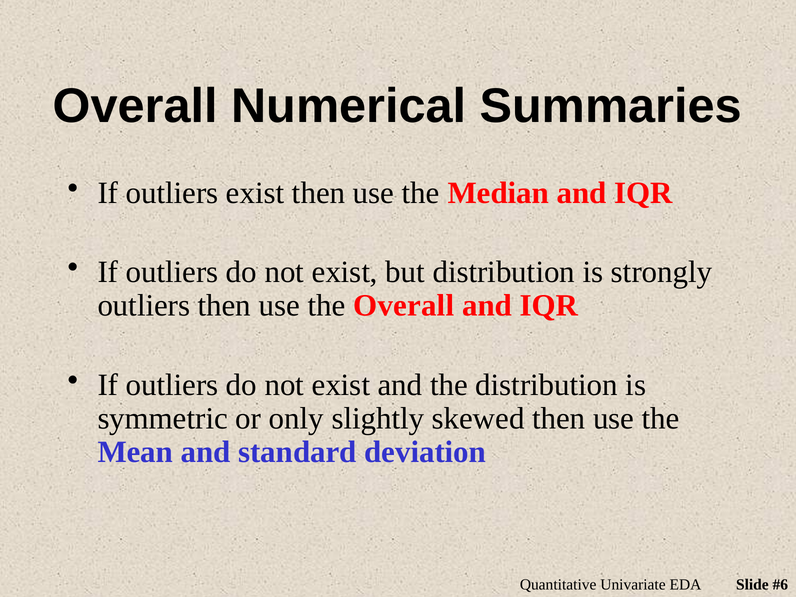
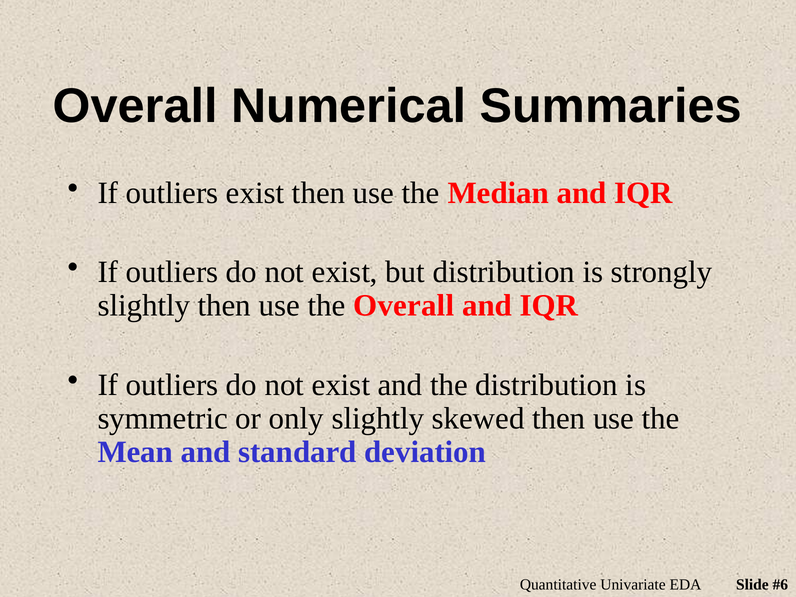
outliers at (144, 306): outliers -> slightly
